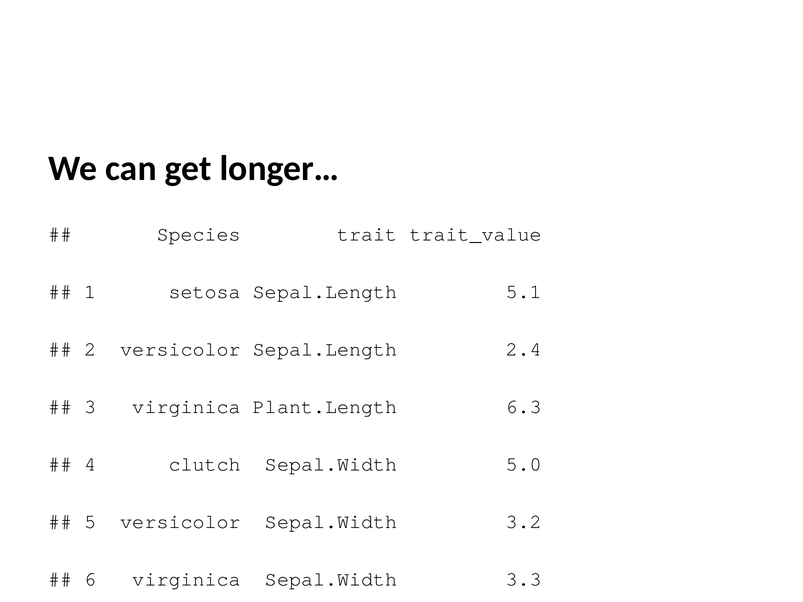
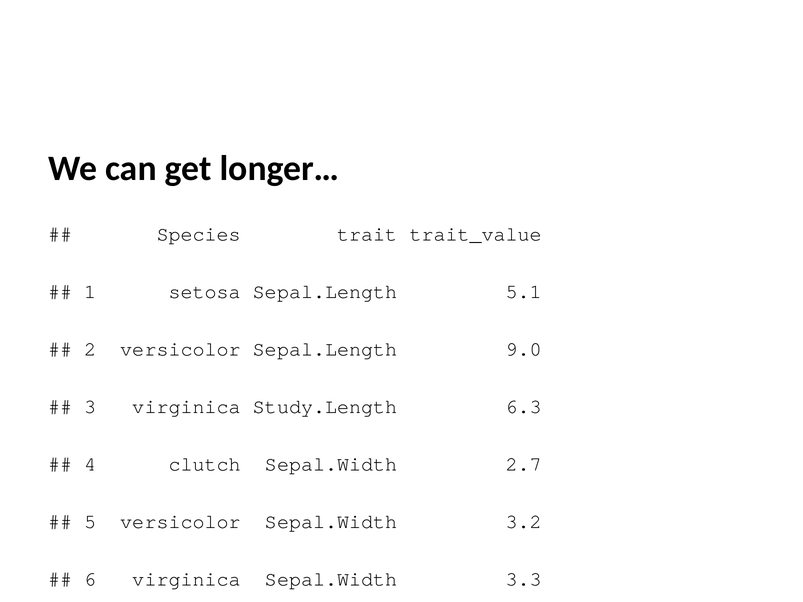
2.4: 2.4 -> 9.0
Plant.Length: Plant.Length -> Study.Length
5.0: 5.0 -> 2.7
